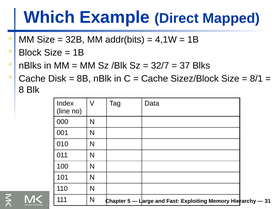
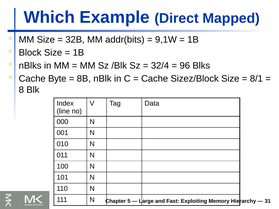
4,1W: 4,1W -> 9,1W
32/7: 32/7 -> 32/4
37: 37 -> 96
Disk: Disk -> Byte
